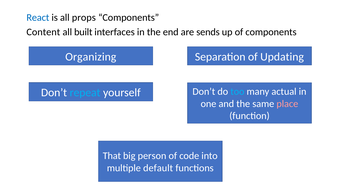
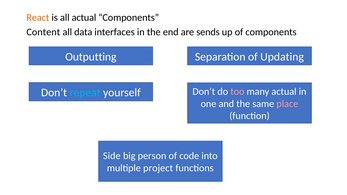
React colour: blue -> orange
all props: props -> actual
built: built -> data
Organizing: Organizing -> Outputting
too colour: light blue -> pink
That: That -> Side
default: default -> project
